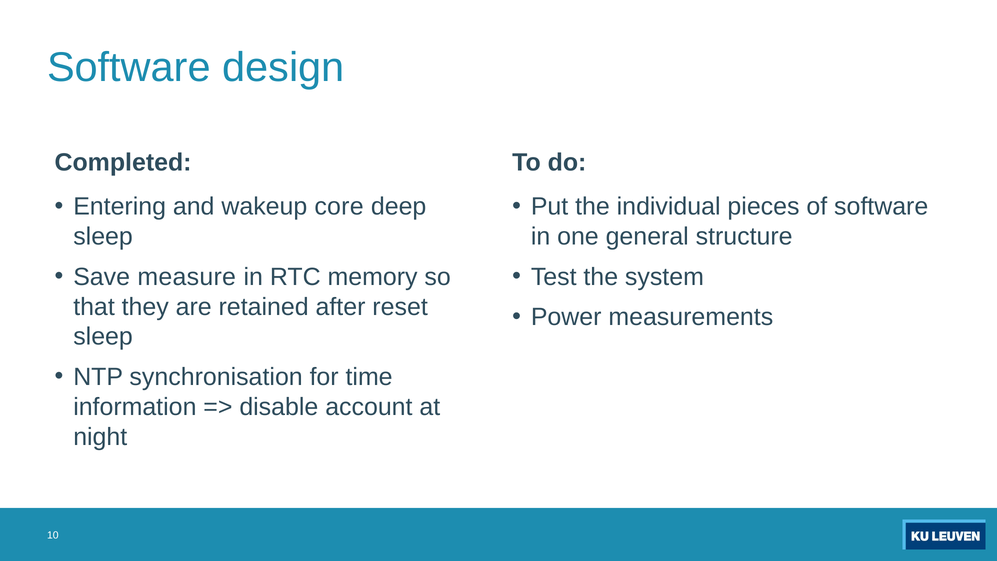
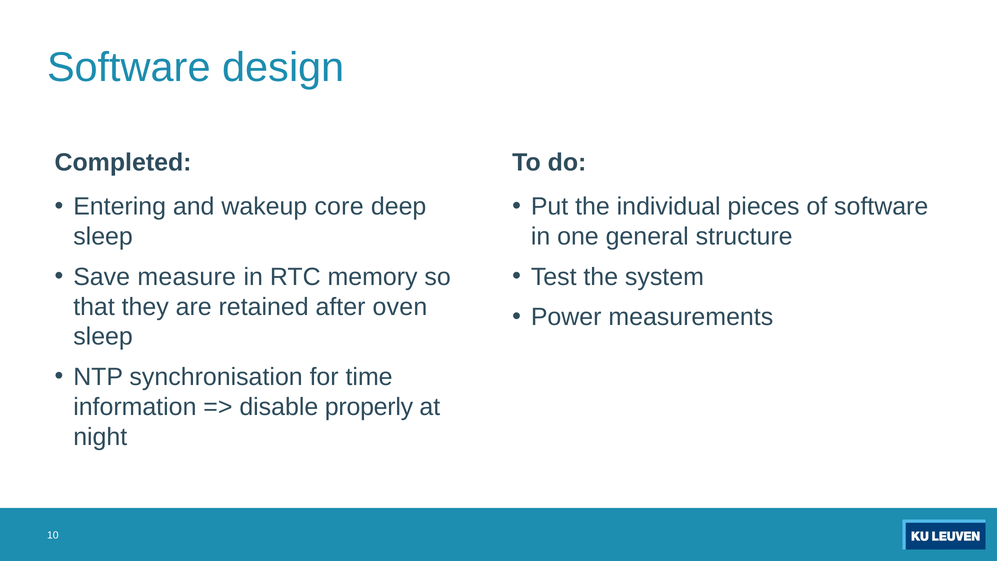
reset: reset -> oven
account: account -> properly
